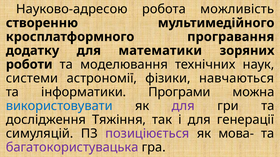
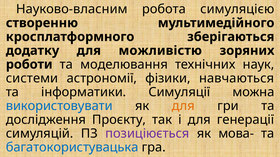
Науково-адресою: Науково-адресою -> Науково-власним
можливість: можливість -> симуляцією
програвання: програвання -> зберігаються
математики: математики -> можливістю
Програми: Програми -> Симуляції
для at (183, 106) colour: purple -> orange
Тяжіння: Тяжіння -> Проєкту
багатокористувацька colour: purple -> blue
